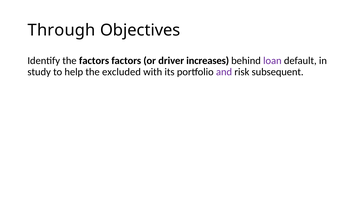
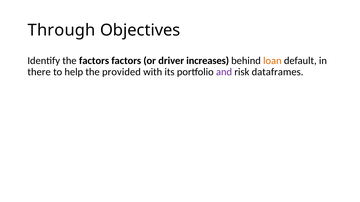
loan colour: purple -> orange
study: study -> there
excluded: excluded -> provided
subsequent: subsequent -> dataframes
